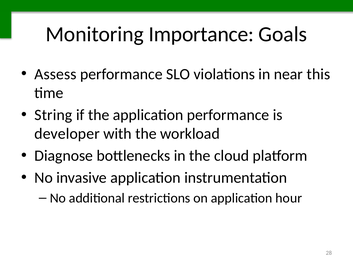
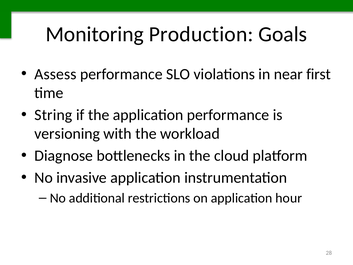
Importance: Importance -> Production
this: this -> first
developer: developer -> versioning
